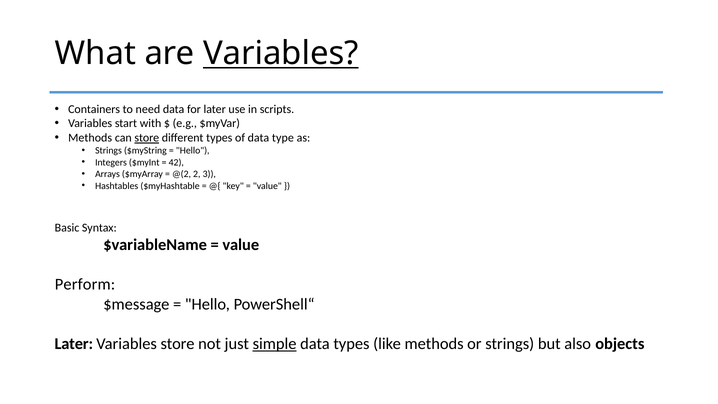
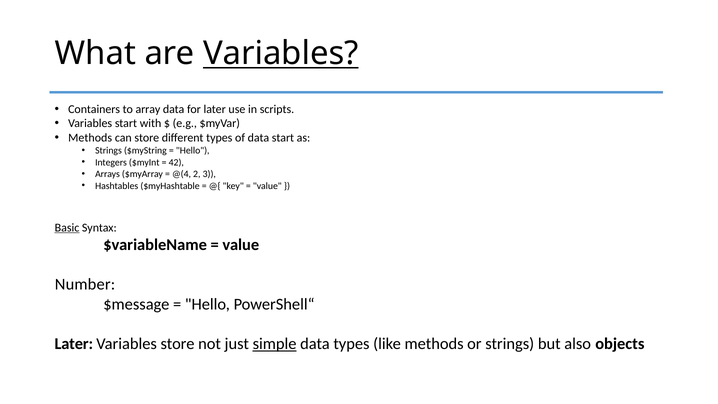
need: need -> array
store at (147, 138) underline: present -> none
data type: type -> start
@(2: @(2 -> @(4
Basic underline: none -> present
Perform: Perform -> Number
